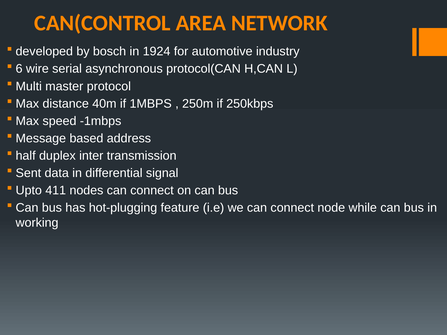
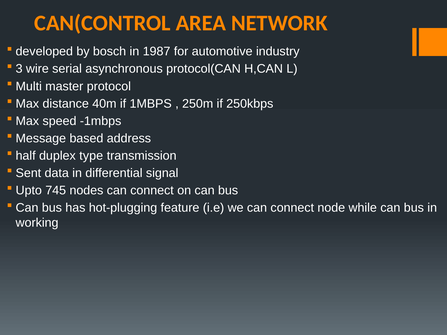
1924: 1924 -> 1987
6: 6 -> 3
inter: inter -> type
411: 411 -> 745
